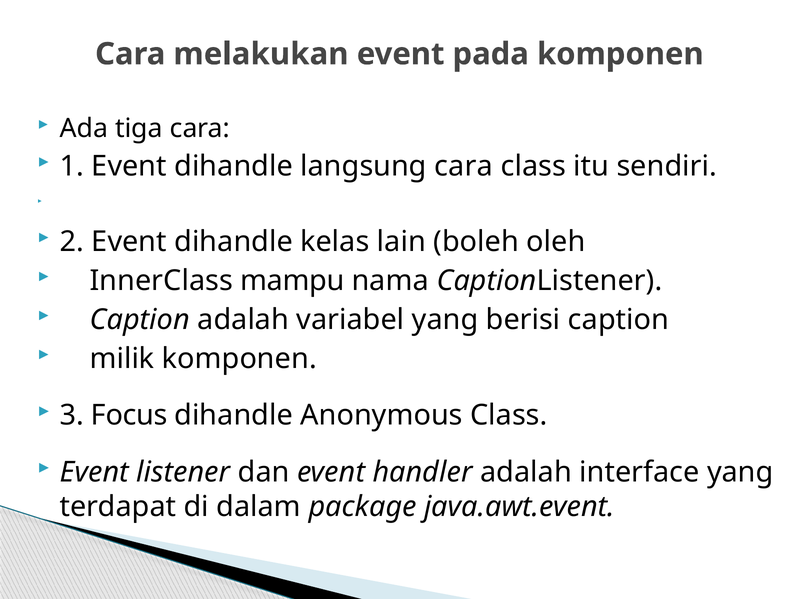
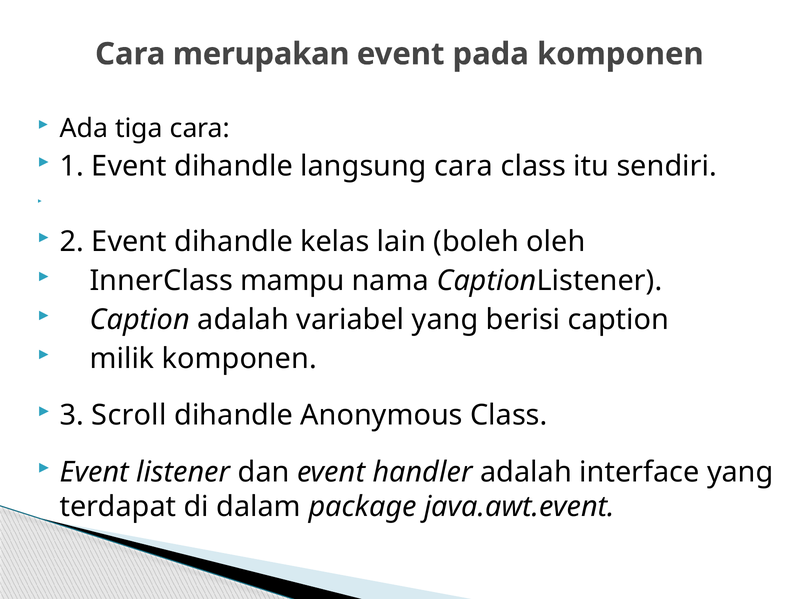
melakukan: melakukan -> merupakan
Focus: Focus -> Scroll
